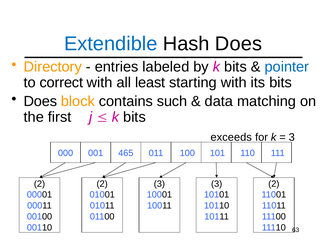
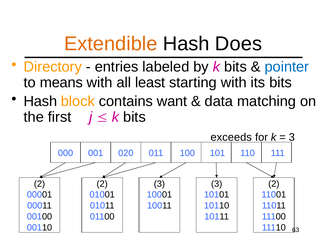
Extendible colour: blue -> orange
correct: correct -> means
Does at (40, 101): Does -> Hash
such: such -> want
465: 465 -> 020
